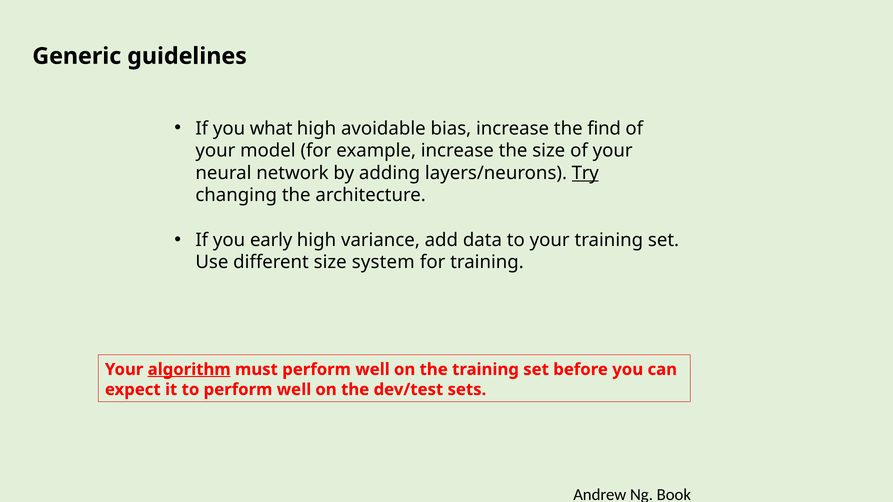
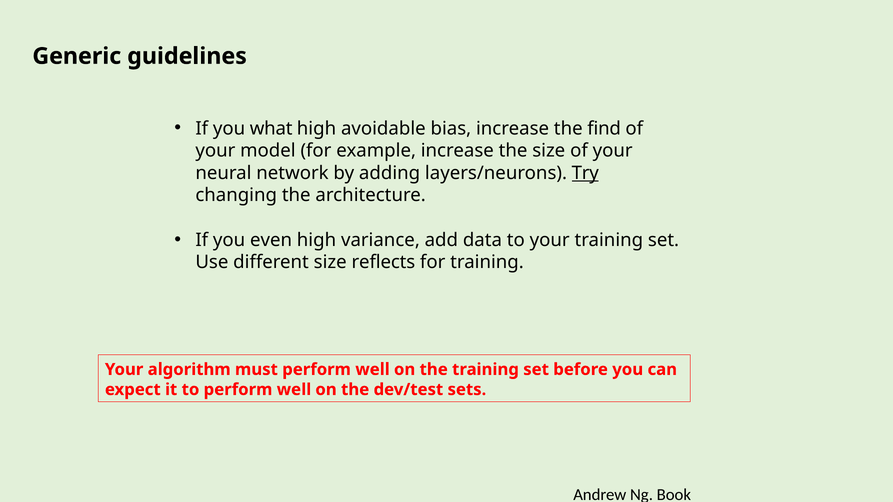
early: early -> even
system: system -> reflects
algorithm underline: present -> none
